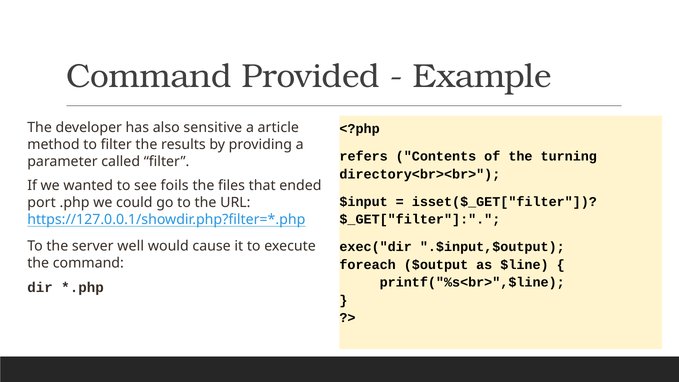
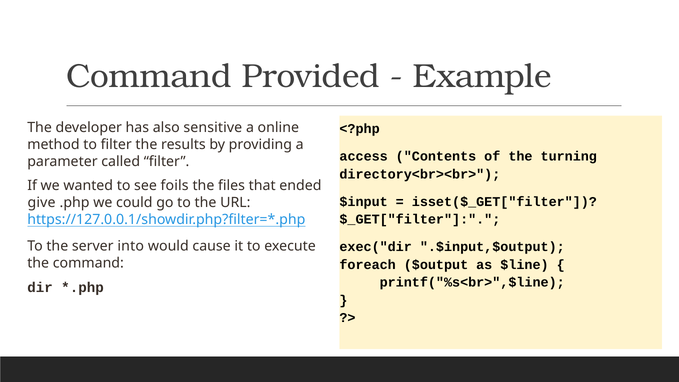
article: article -> online
refers: refers -> access
port: port -> give
well: well -> into
